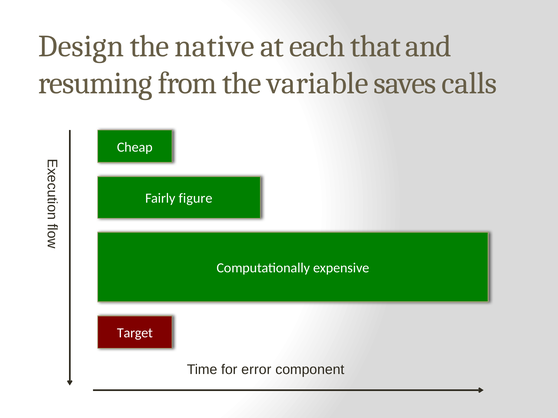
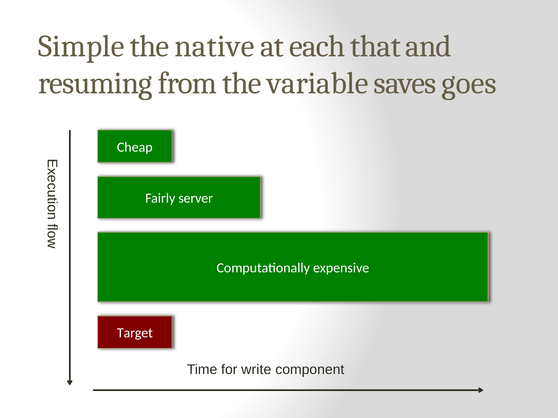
Design: Design -> Simple
calls: calls -> goes
figure: figure -> server
error: error -> write
